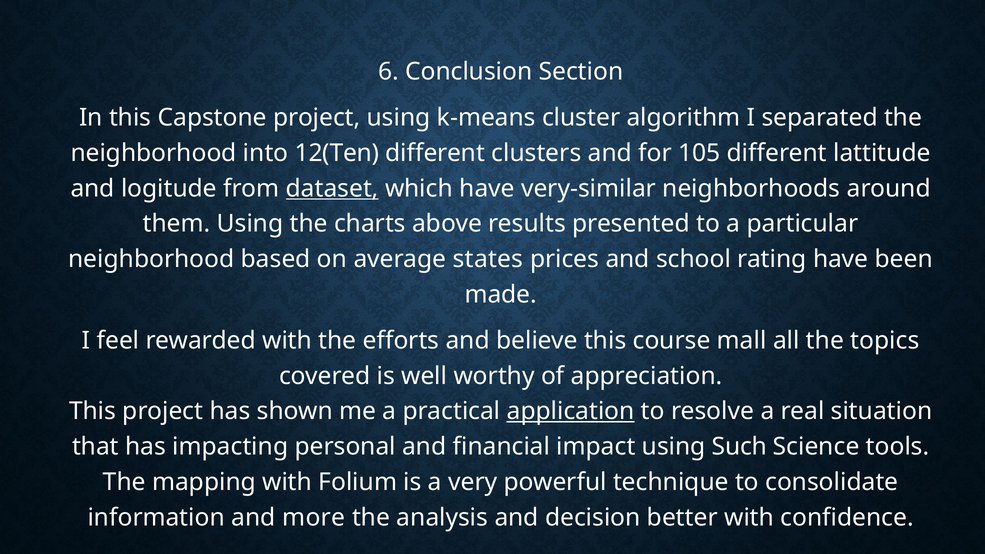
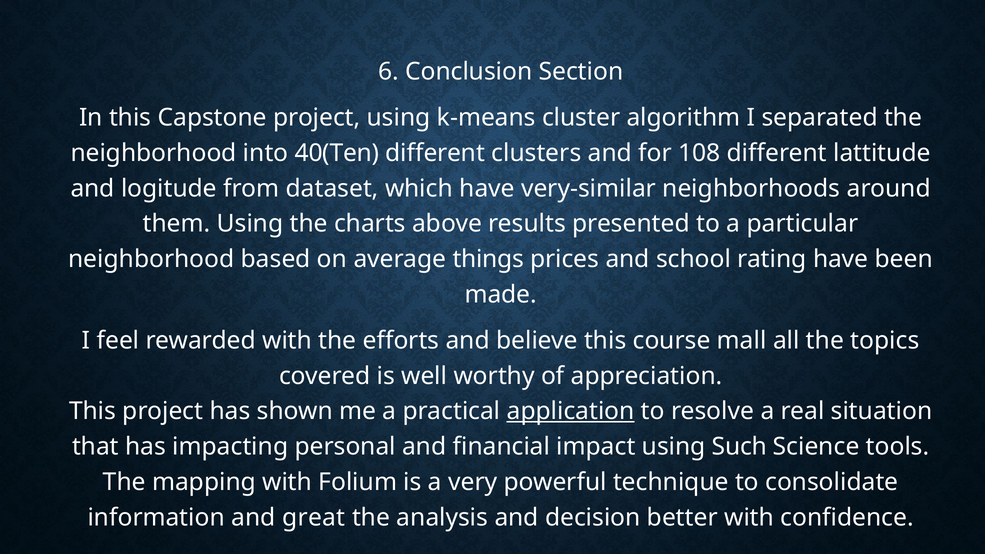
12(Ten: 12(Ten -> 40(Ten
105: 105 -> 108
dataset underline: present -> none
states: states -> things
more: more -> great
